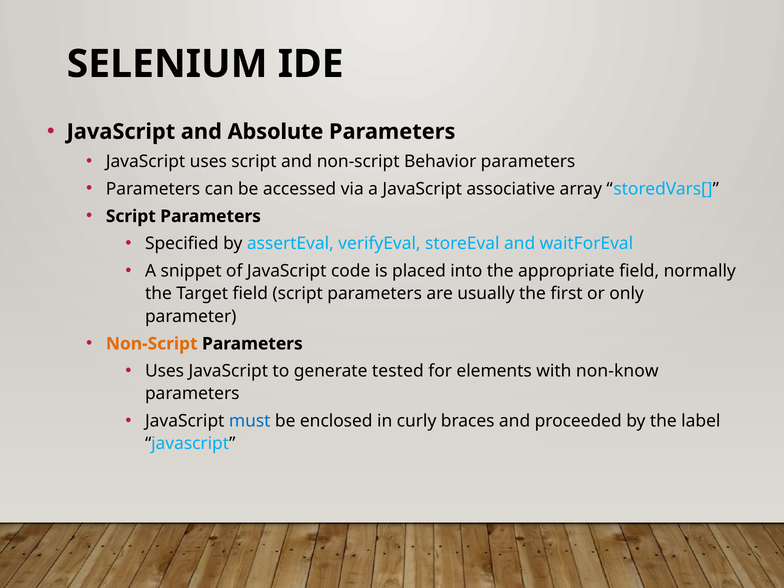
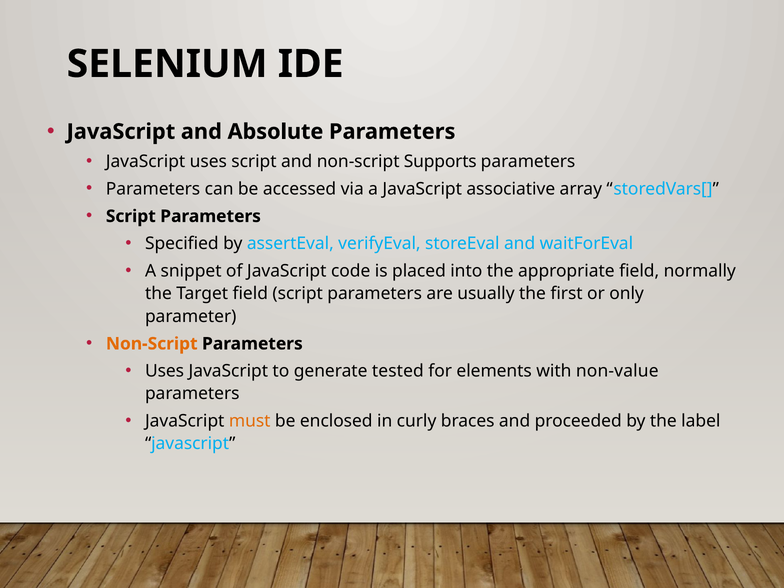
Behavior: Behavior -> Supports
non-know: non-know -> non-value
must colour: blue -> orange
